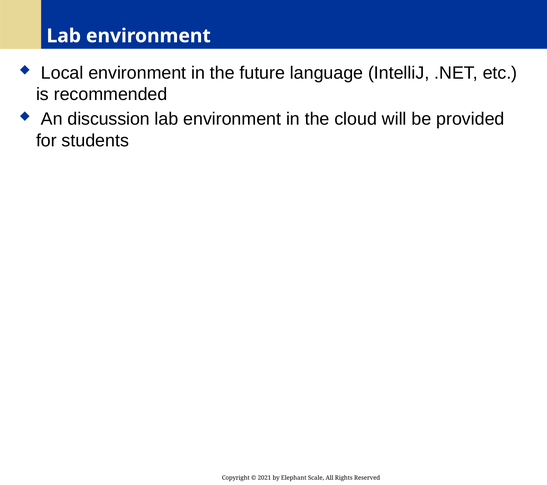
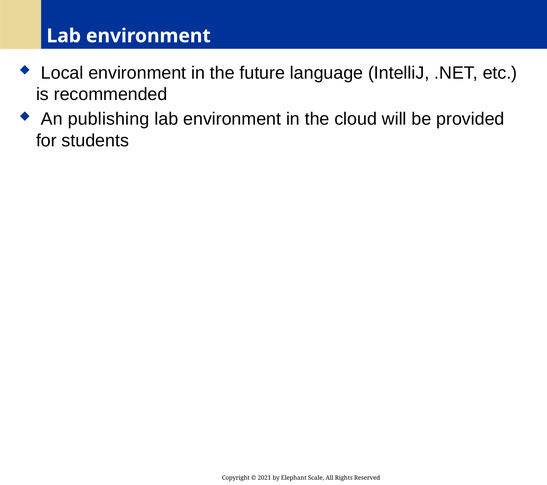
discussion: discussion -> publishing
